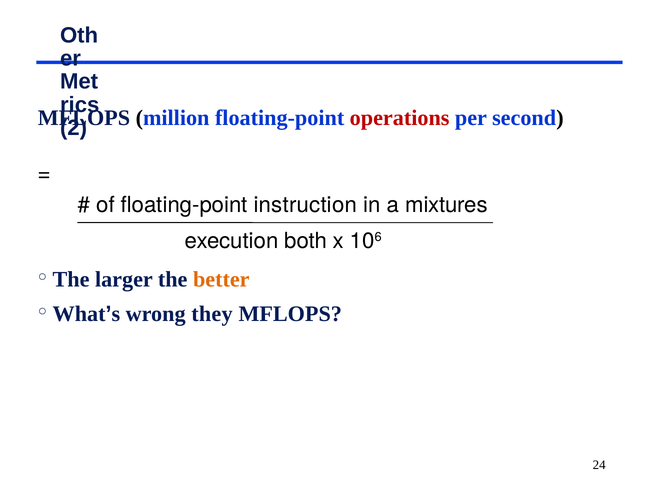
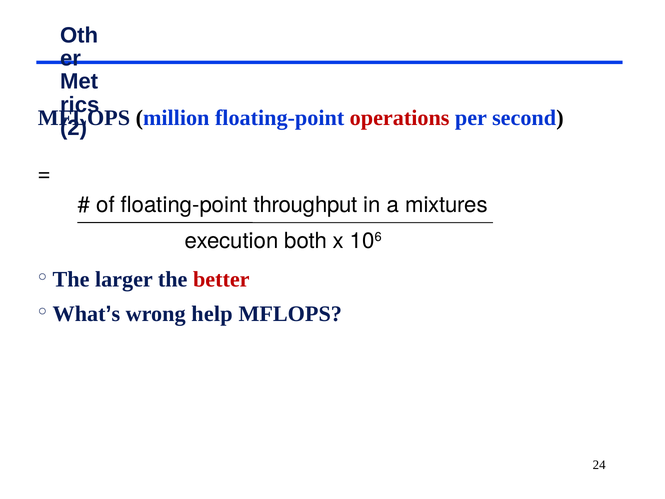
instruction: instruction -> throughput
better colour: orange -> red
they: they -> help
